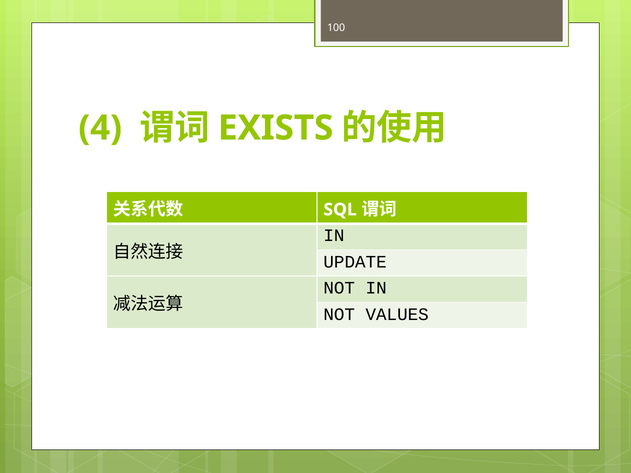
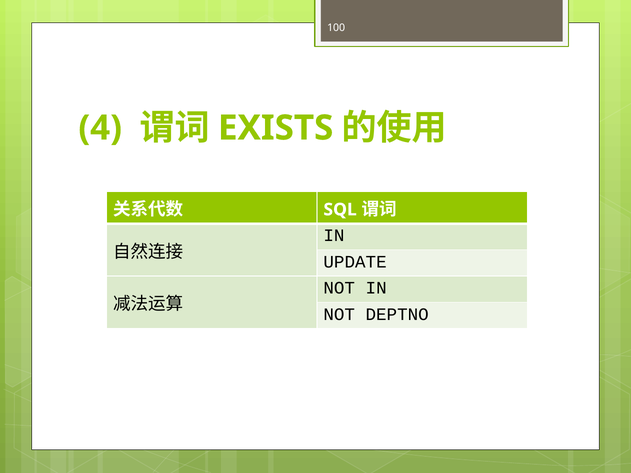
VALUES: VALUES -> DEPTNO
